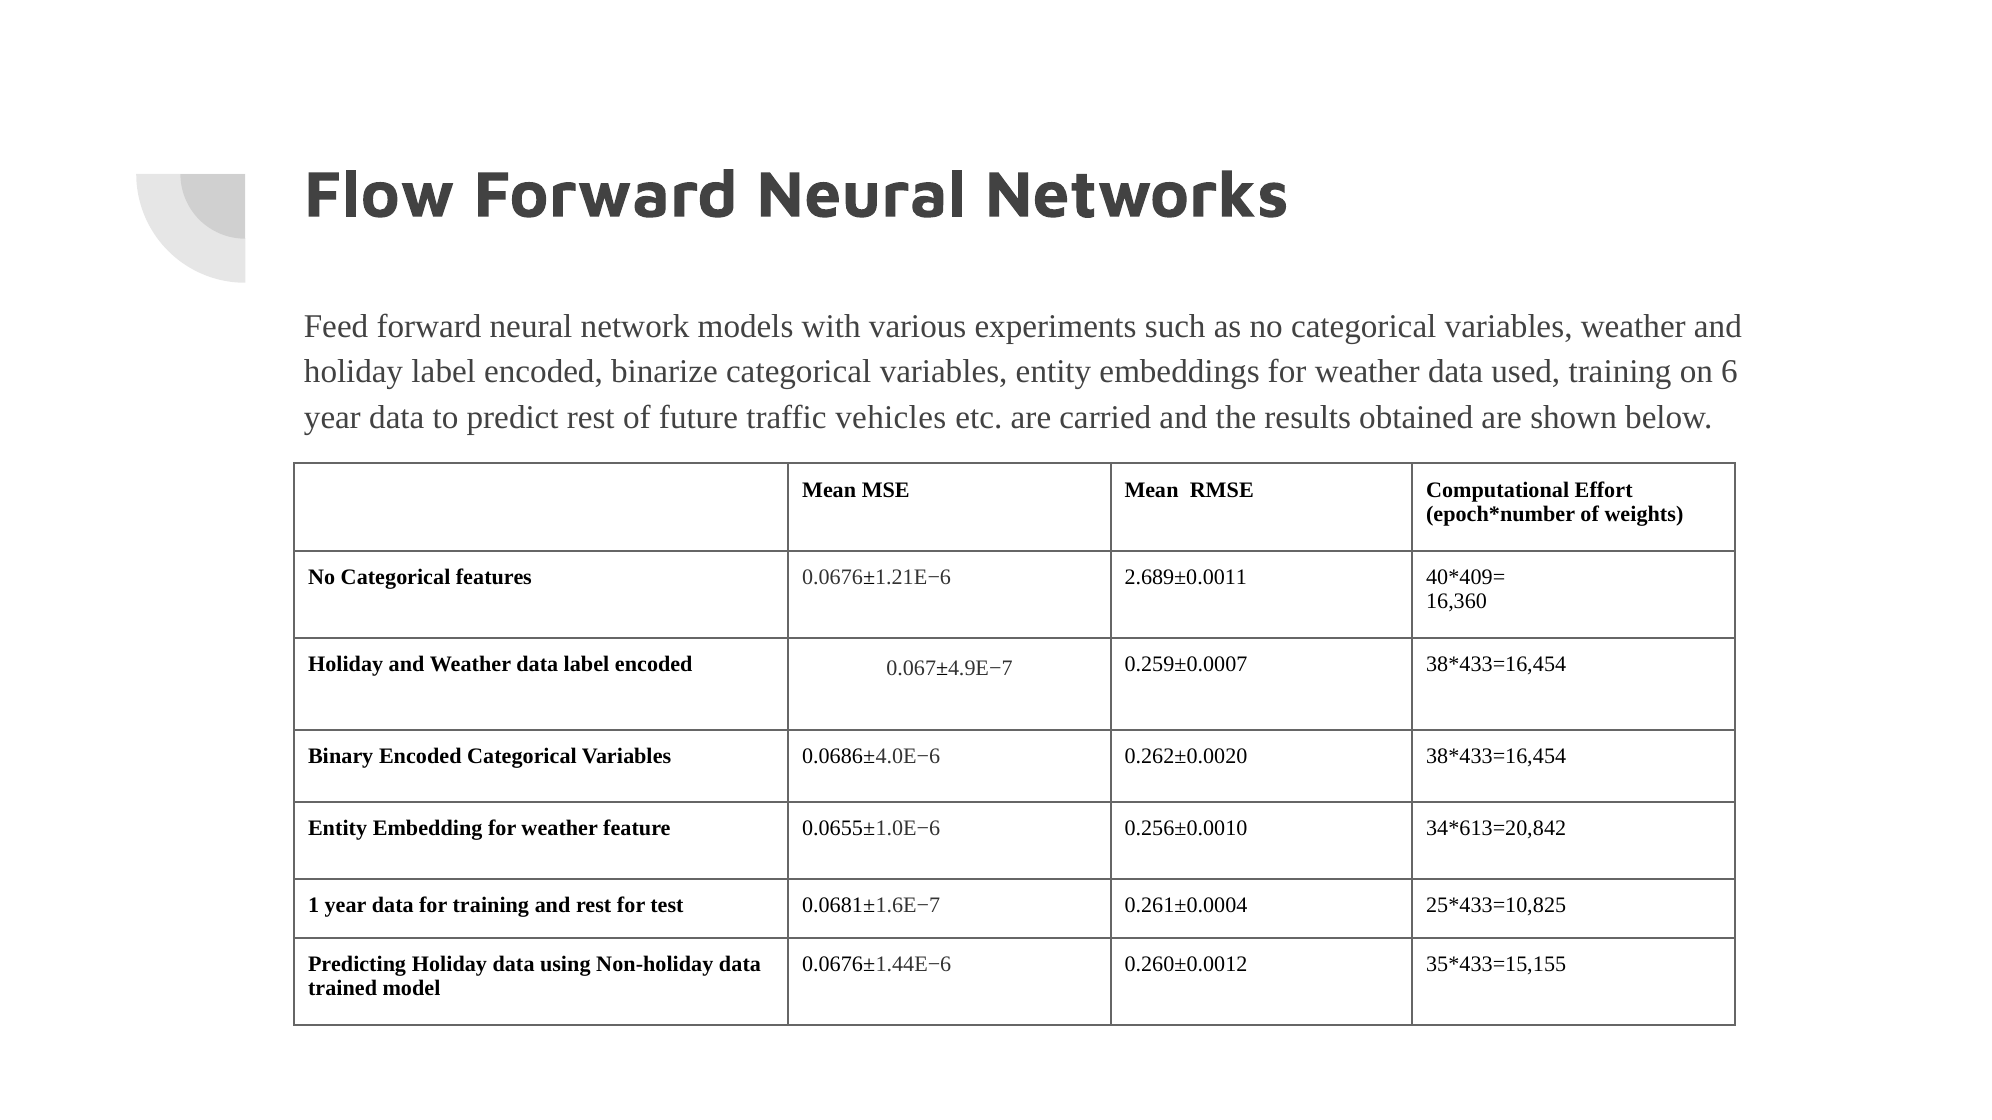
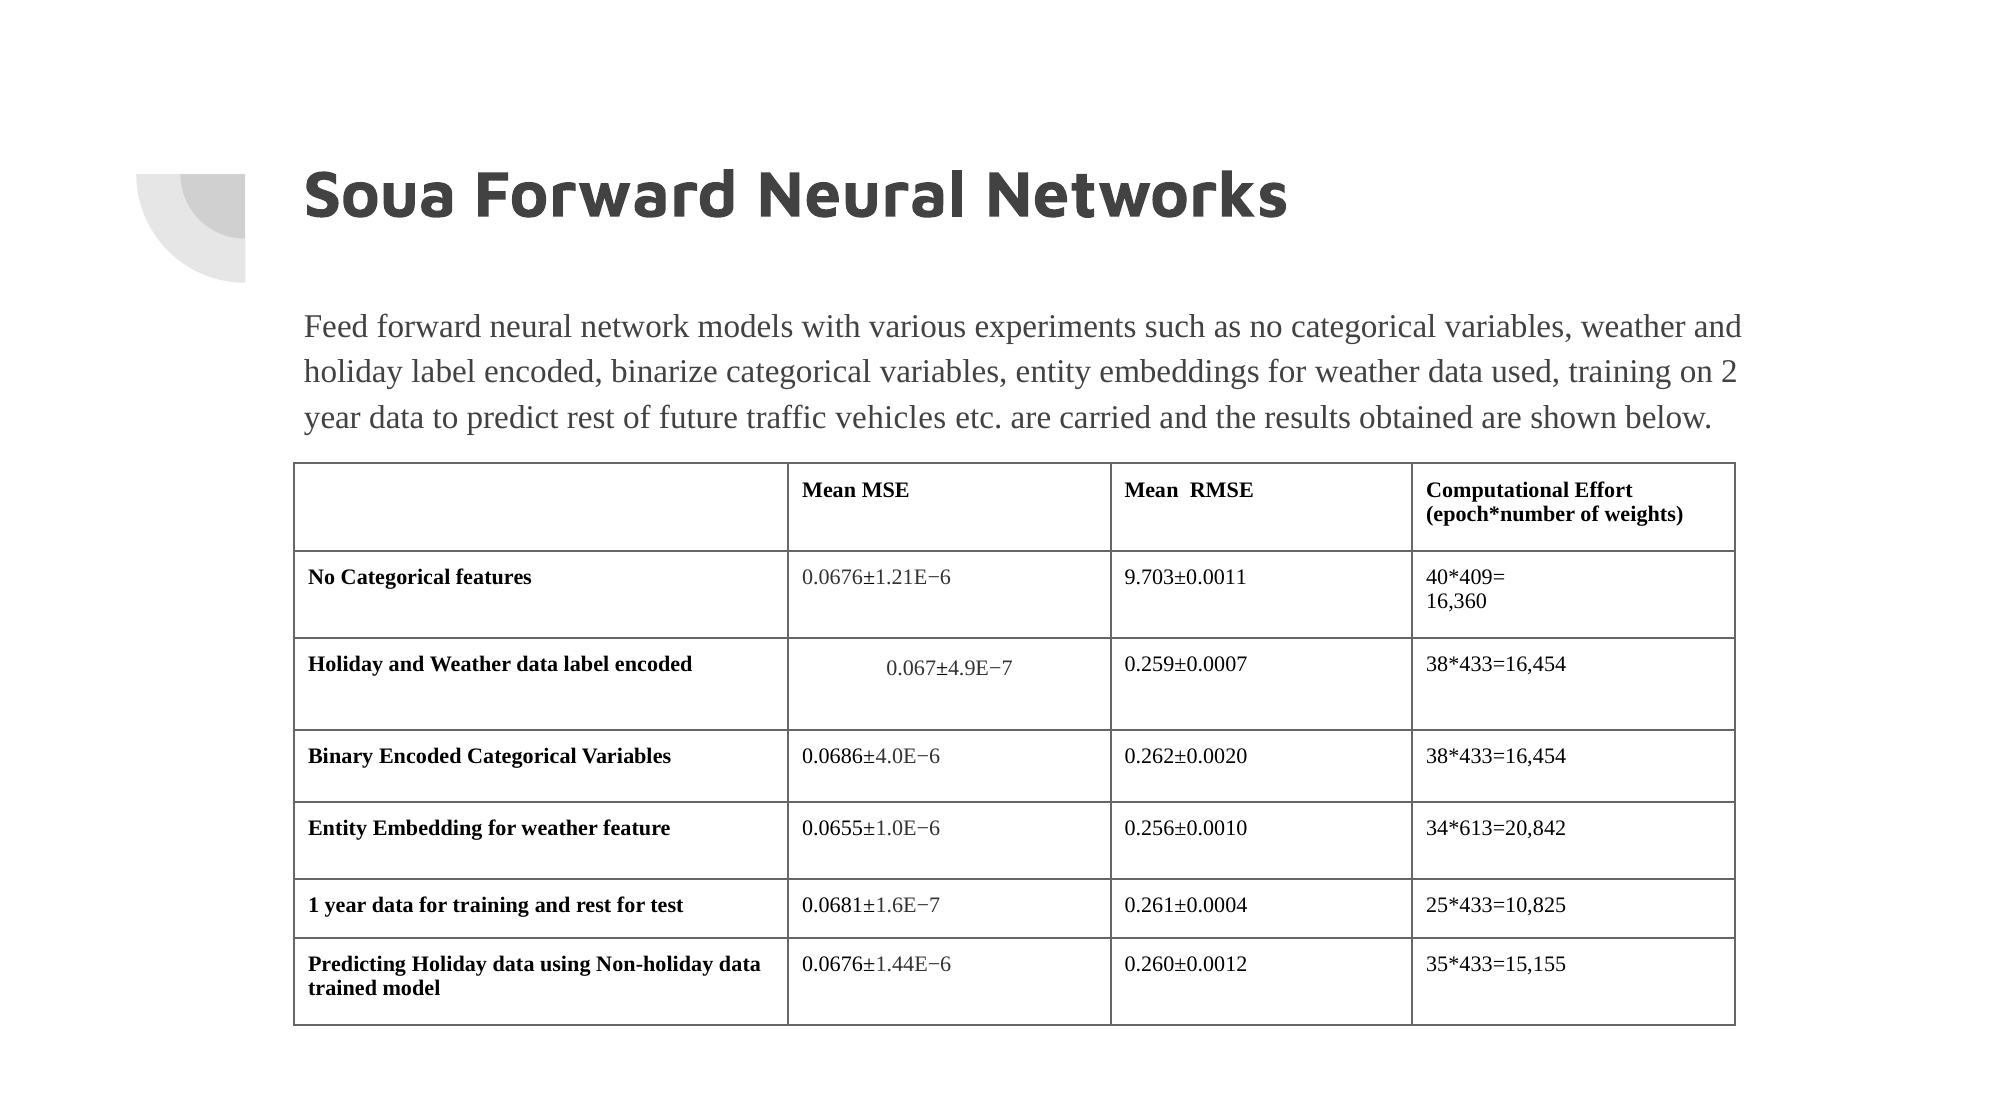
Flow: Flow -> Soua
6: 6 -> 2
2.689±0.0011: 2.689±0.0011 -> 9.703±0.0011
